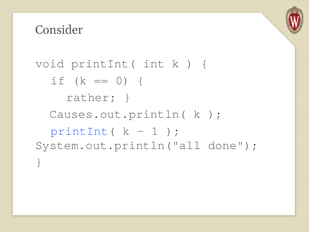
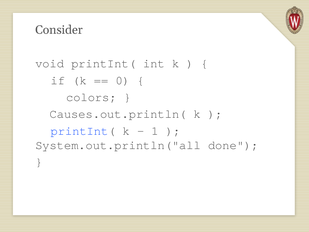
rather: rather -> colors
